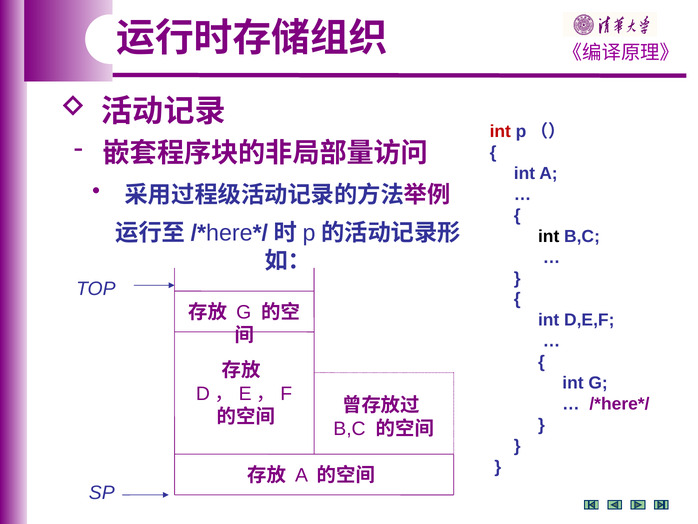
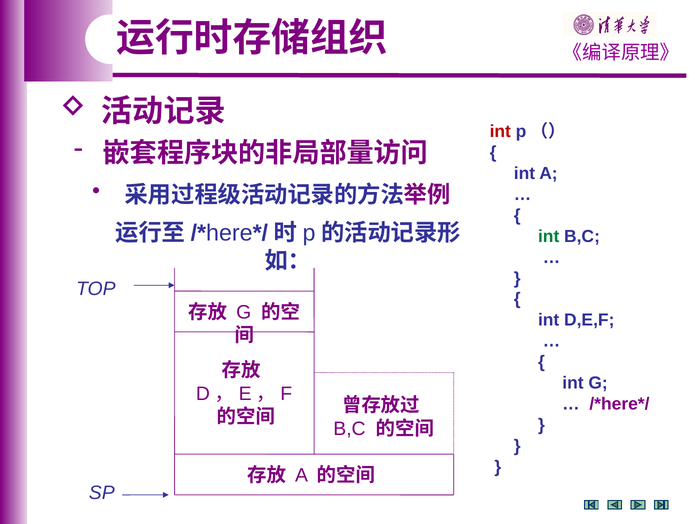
int at (549, 236) colour: black -> green
